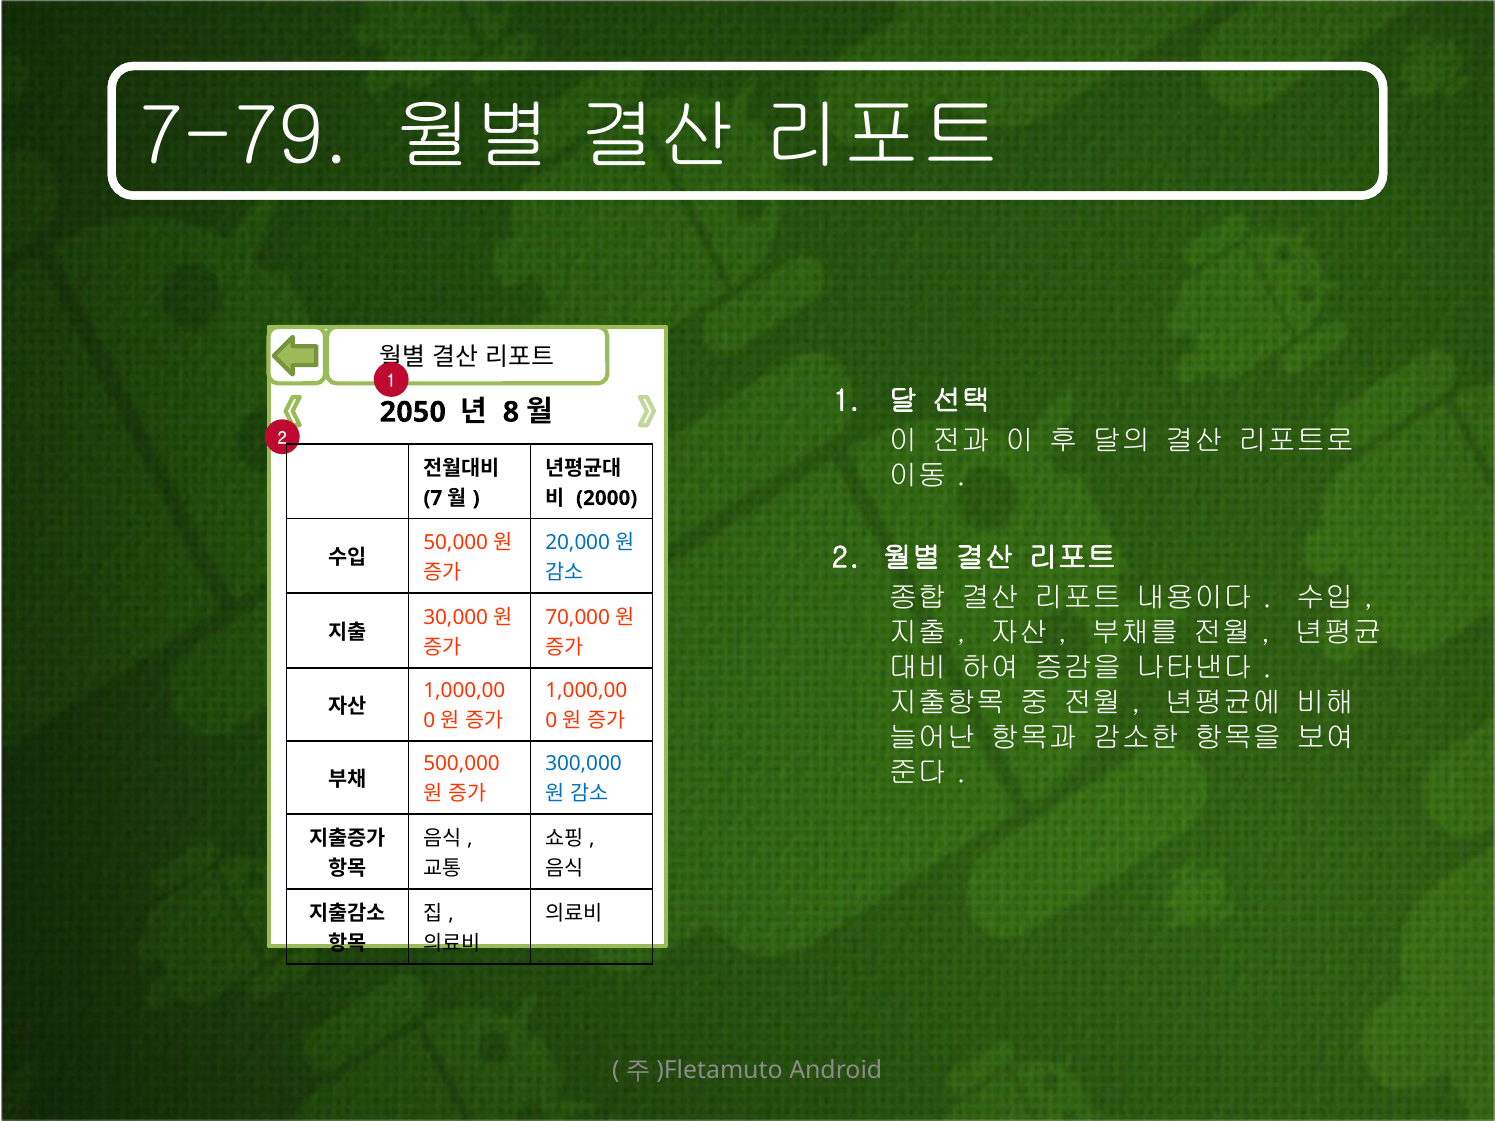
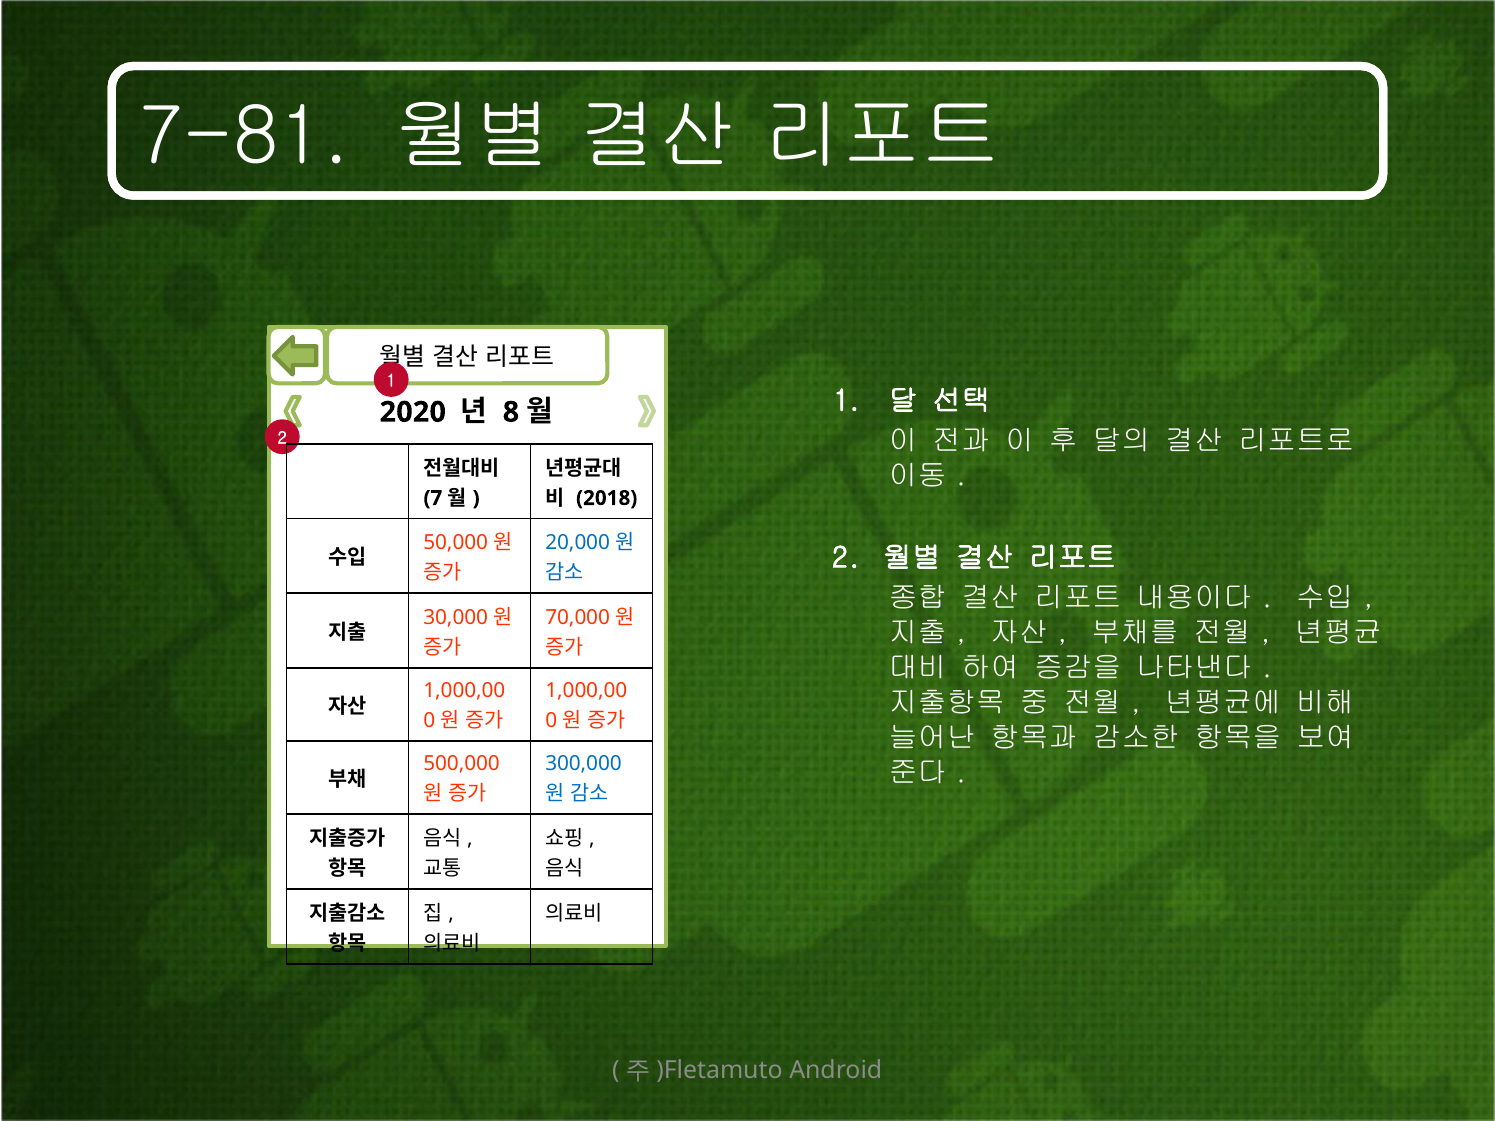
7-79: 7-79 -> 7-81
2050: 2050 -> 2020
2000: 2000 -> 2018
